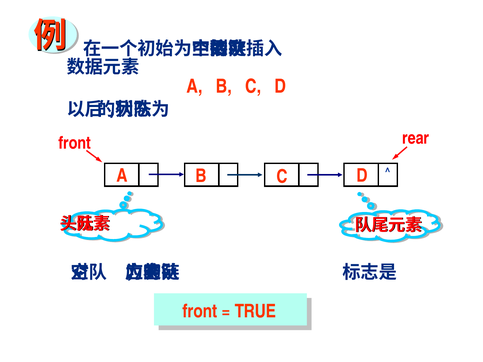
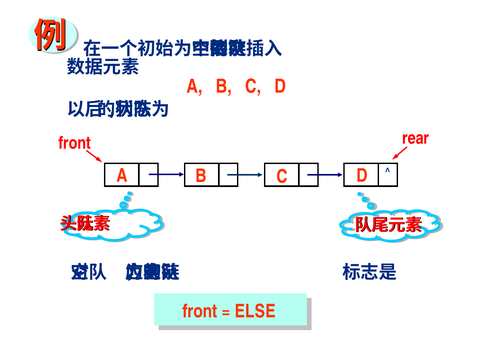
TRUE: TRUE -> ELSE
